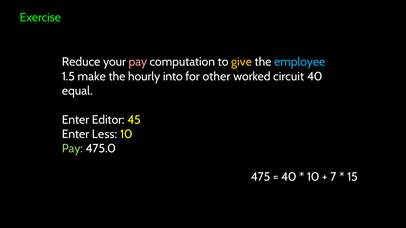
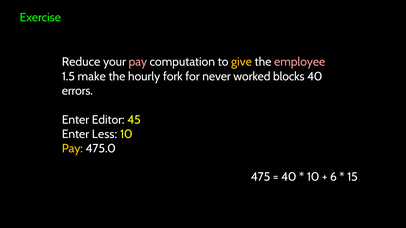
employee colour: light blue -> pink
into: into -> fork
other: other -> never
circuit: circuit -> blocks
equal: equal -> errors
Pay at (72, 149) colour: light green -> yellow
7: 7 -> 6
